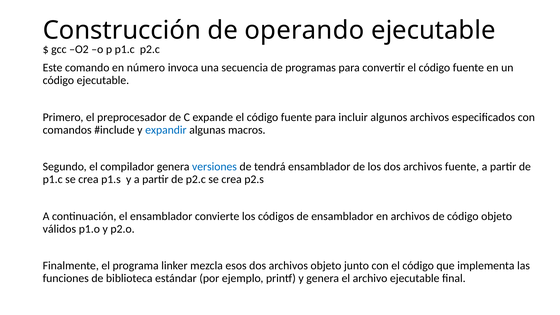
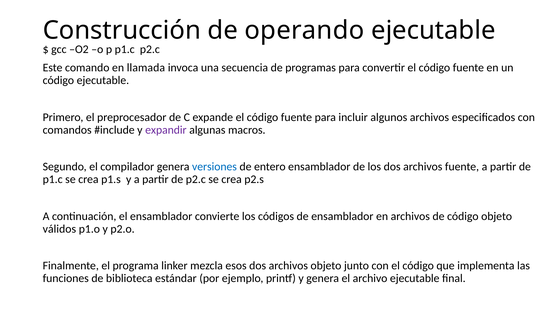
número: número -> llamada
expandir colour: blue -> purple
tendrá: tendrá -> entero
